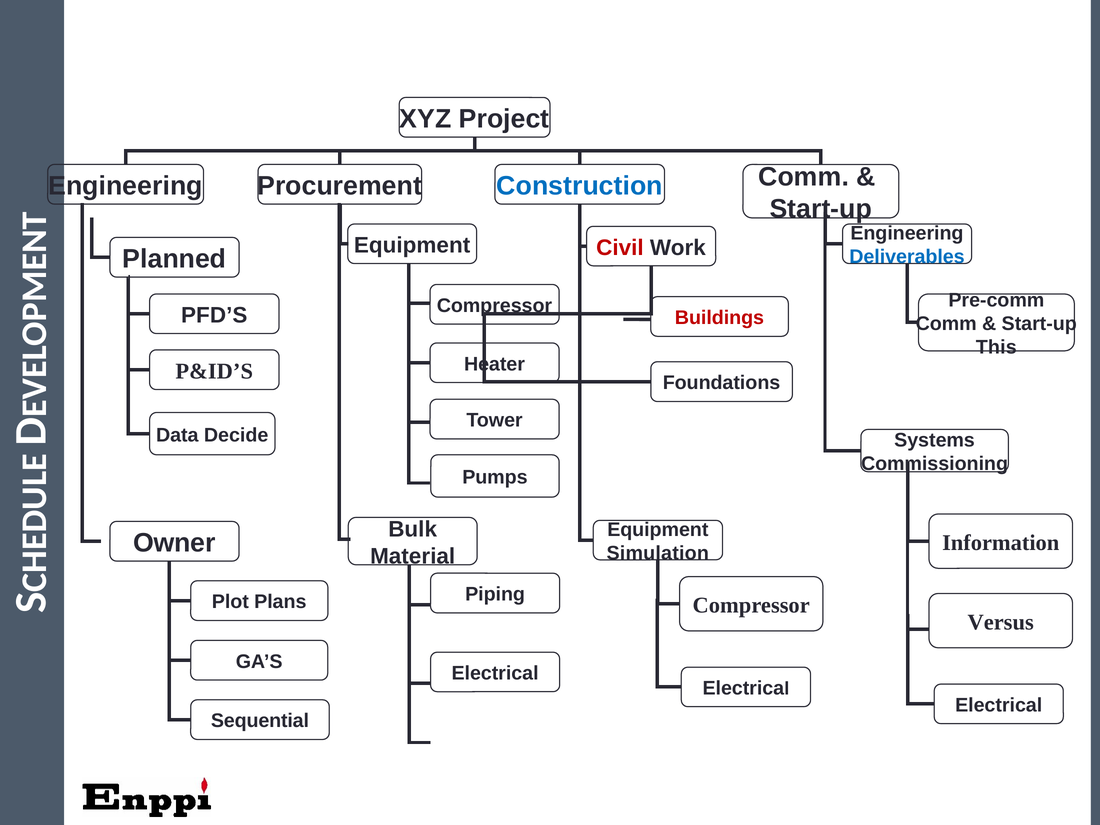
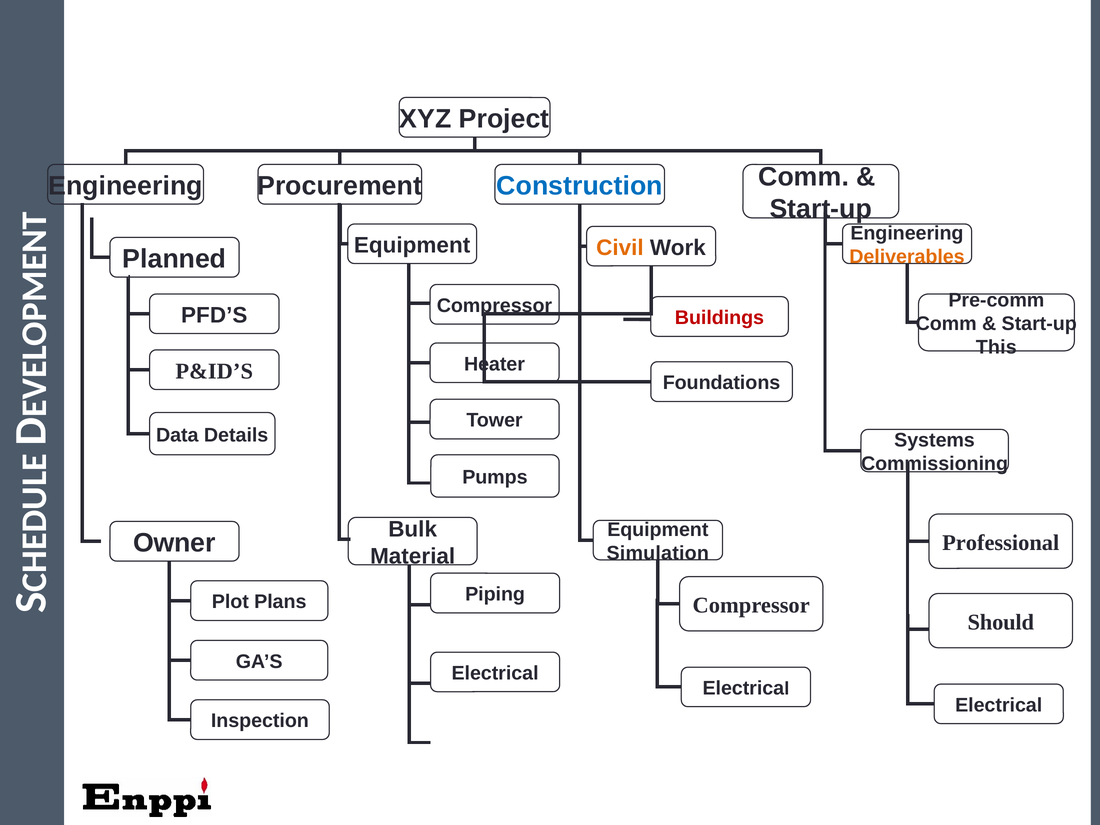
Civil colour: red -> orange
Deliverables colour: blue -> orange
Decide: Decide -> Details
Information: Information -> Professional
Versus: Versus -> Should
Sequential: Sequential -> Inspection
